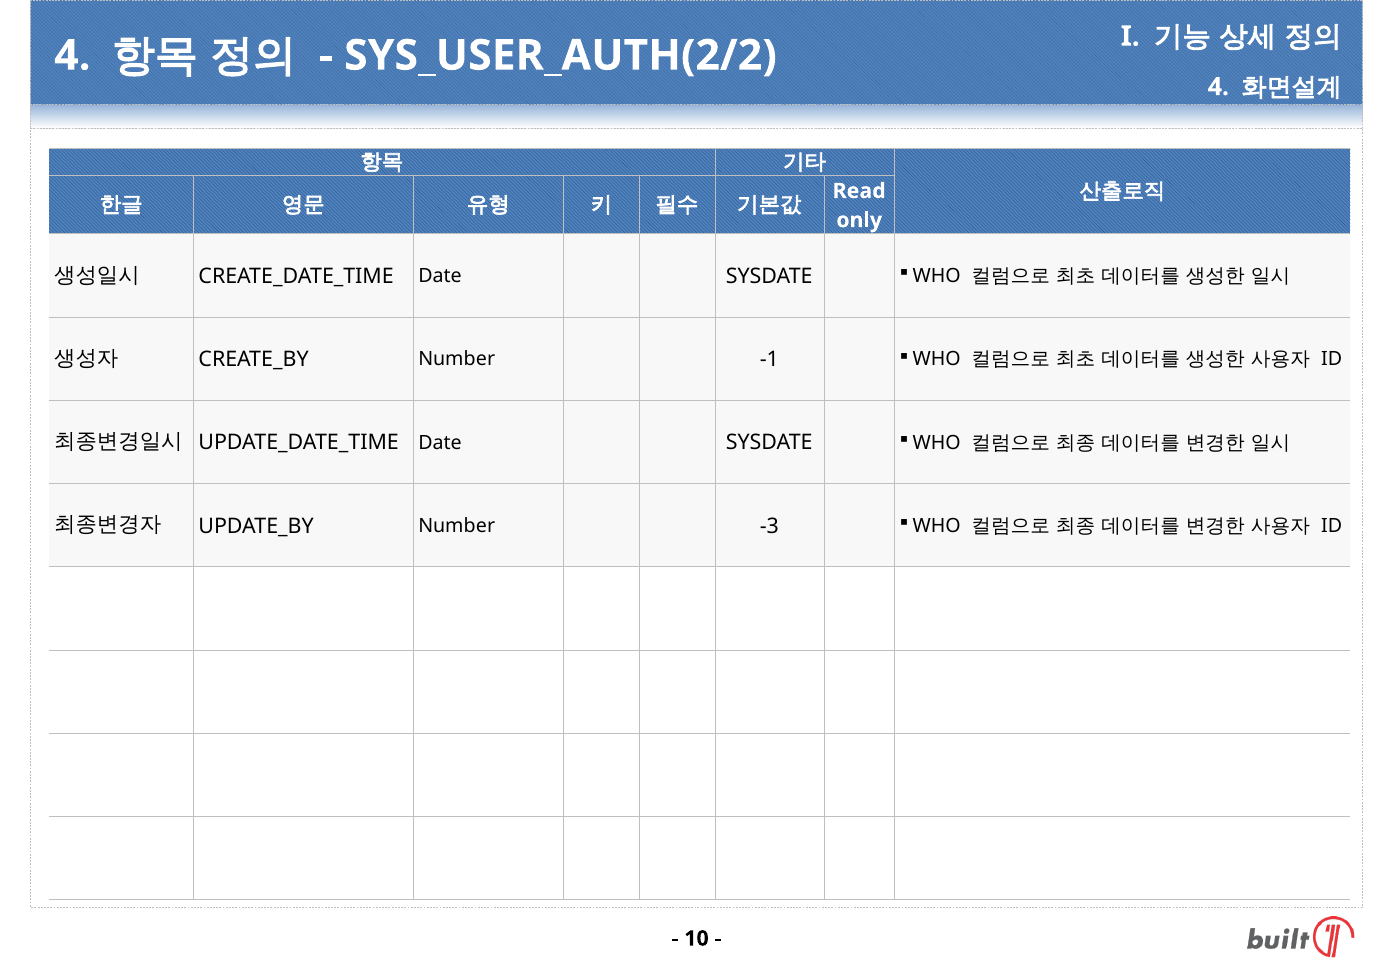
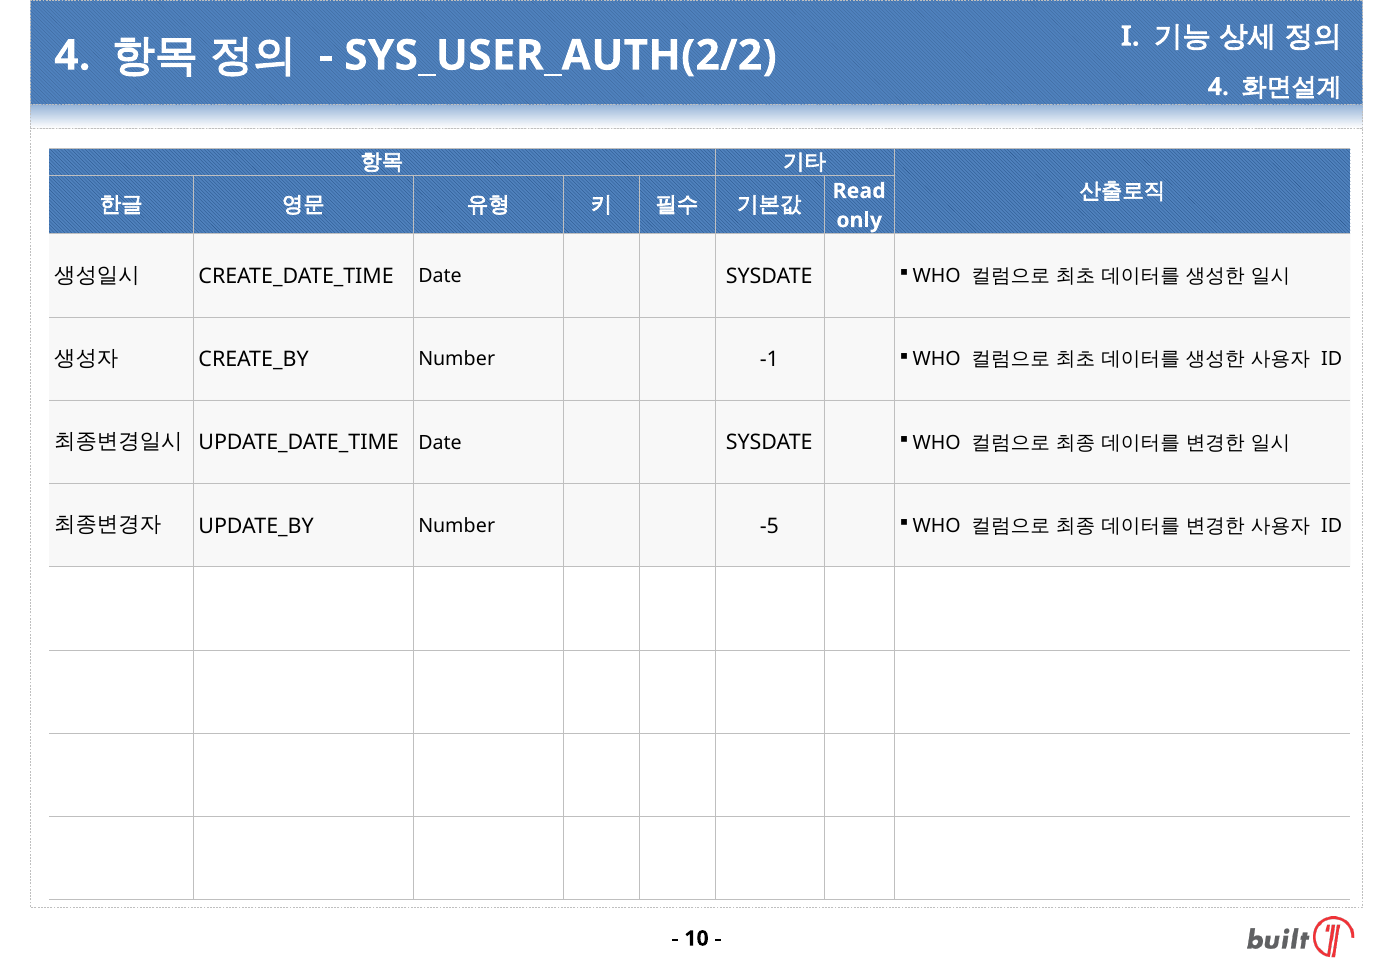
-3: -3 -> -5
